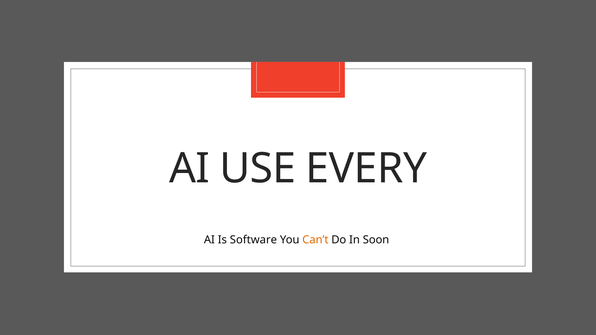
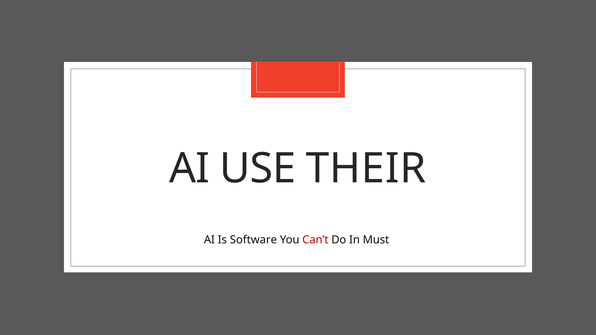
EVERY: EVERY -> THEIR
Can’t colour: orange -> red
Soon: Soon -> Must
